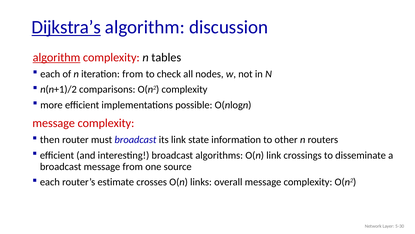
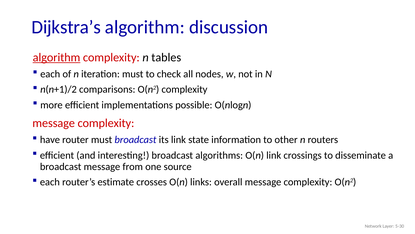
Dijkstra’s underline: present -> none
iteration from: from -> must
then: then -> have
